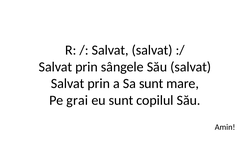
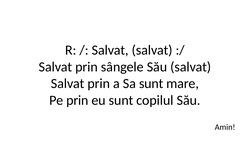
Pe grai: grai -> prin
